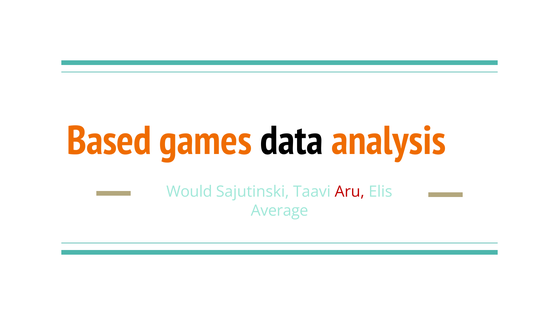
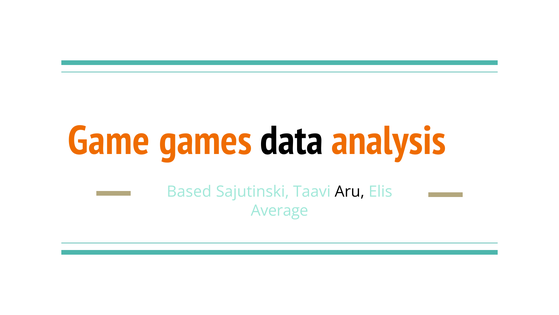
Based: Based -> Game
Would: Would -> Based
Aru colour: red -> black
